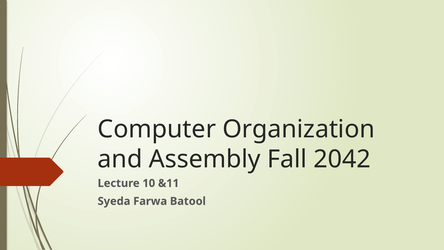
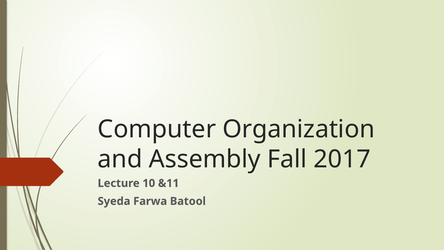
2042: 2042 -> 2017
